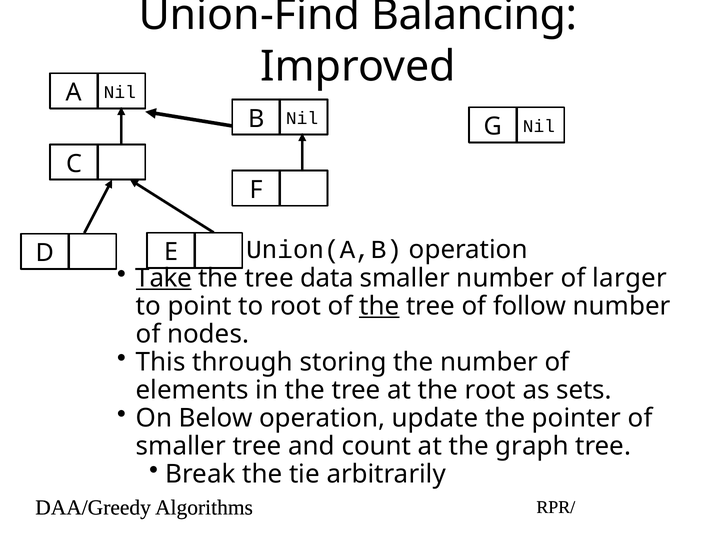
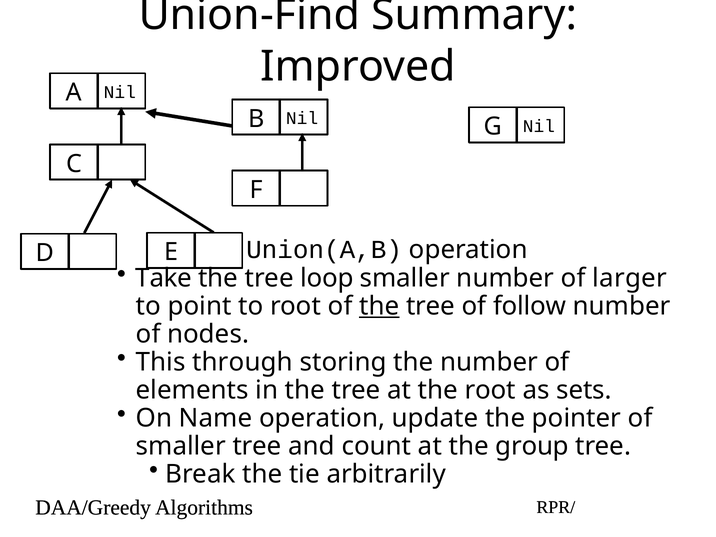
Balancing: Balancing -> Summary
Take underline: present -> none
data: data -> loop
Below: Below -> Name
graph: graph -> group
